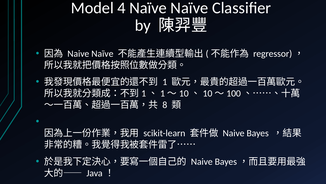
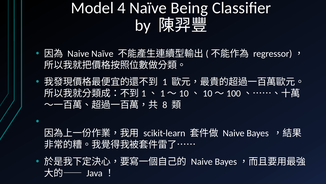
Naïve Naïve: Naïve -> Being
